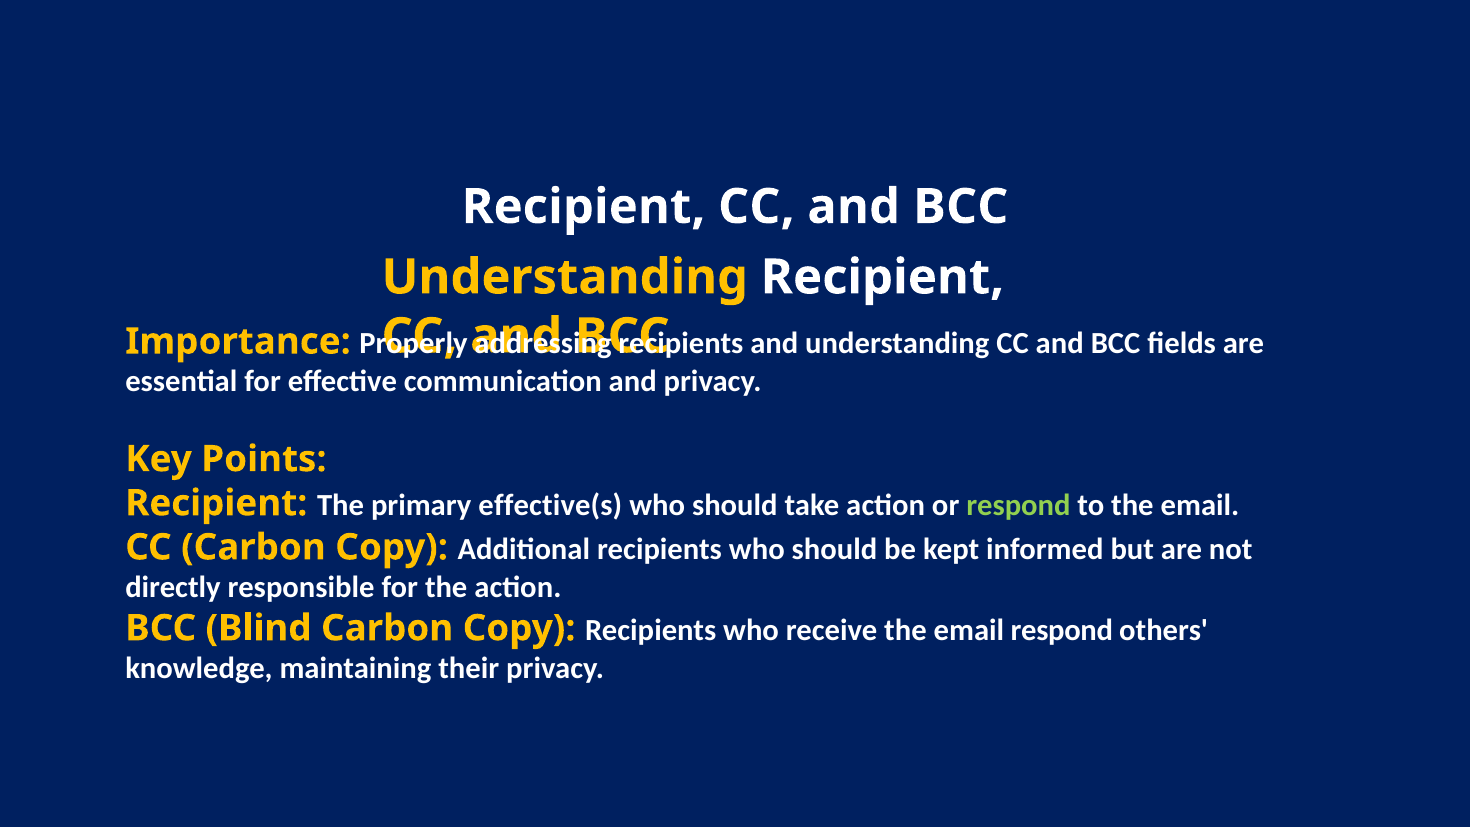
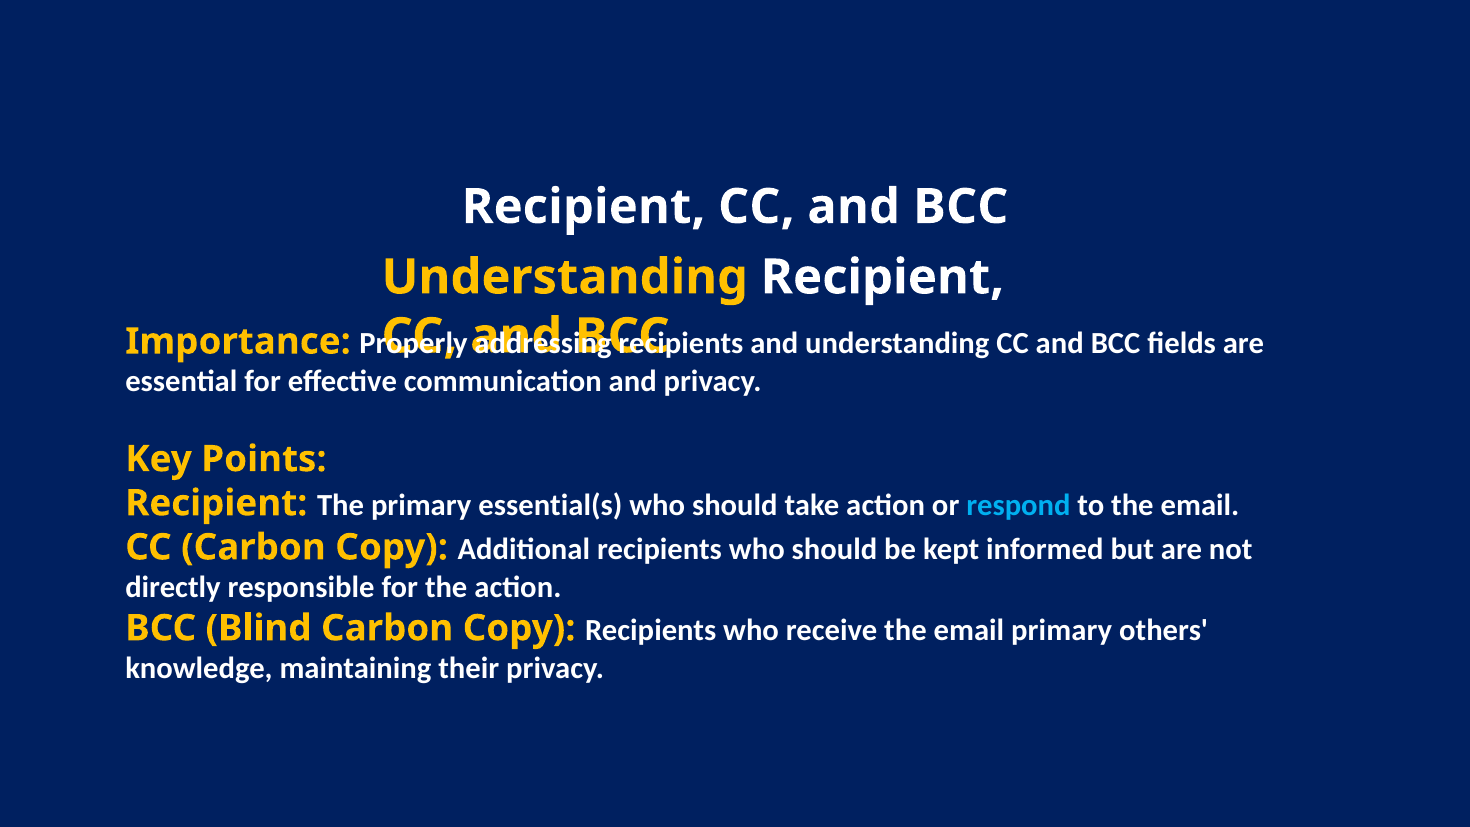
effective(s: effective(s -> essential(s
respond at (1018, 505) colour: light green -> light blue
email respond: respond -> primary
